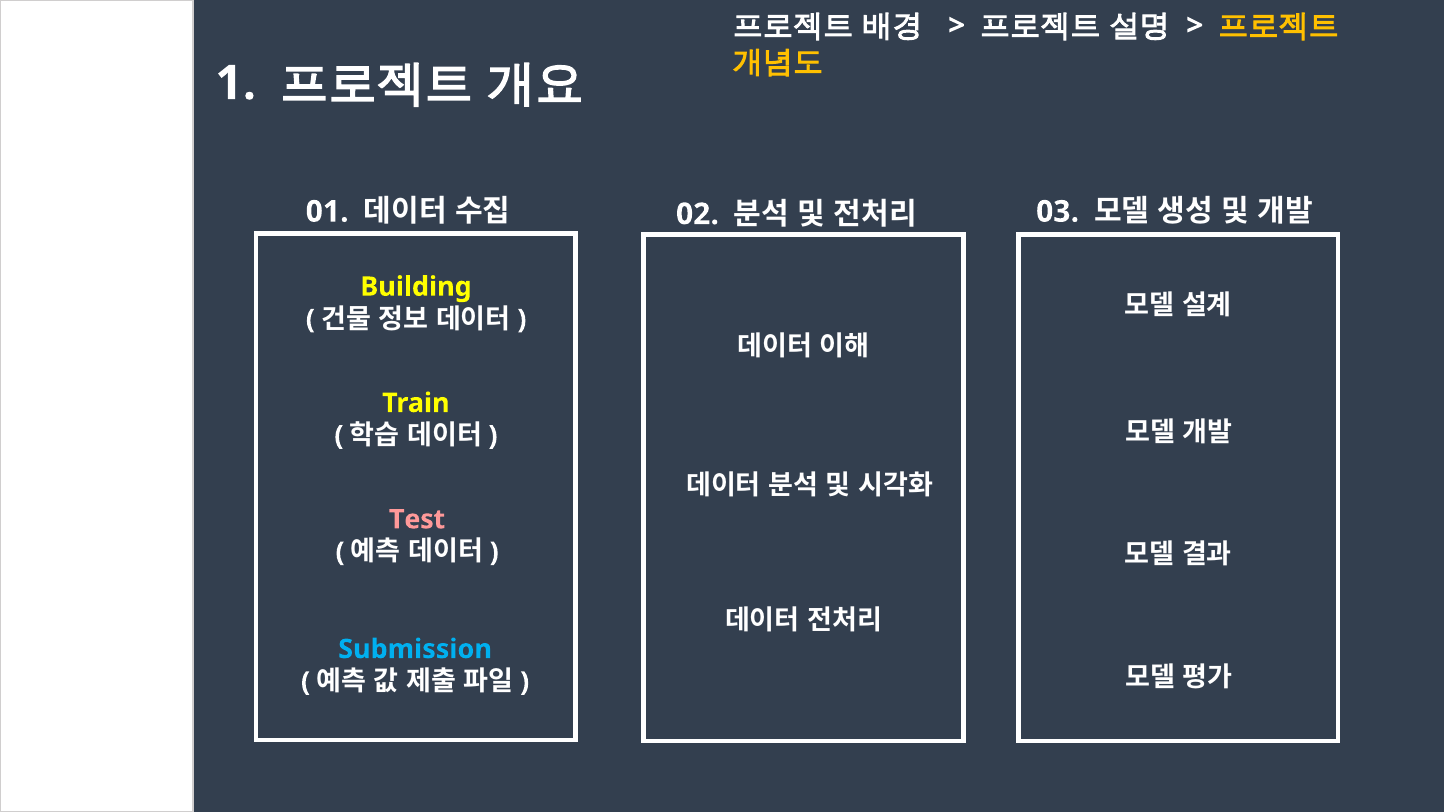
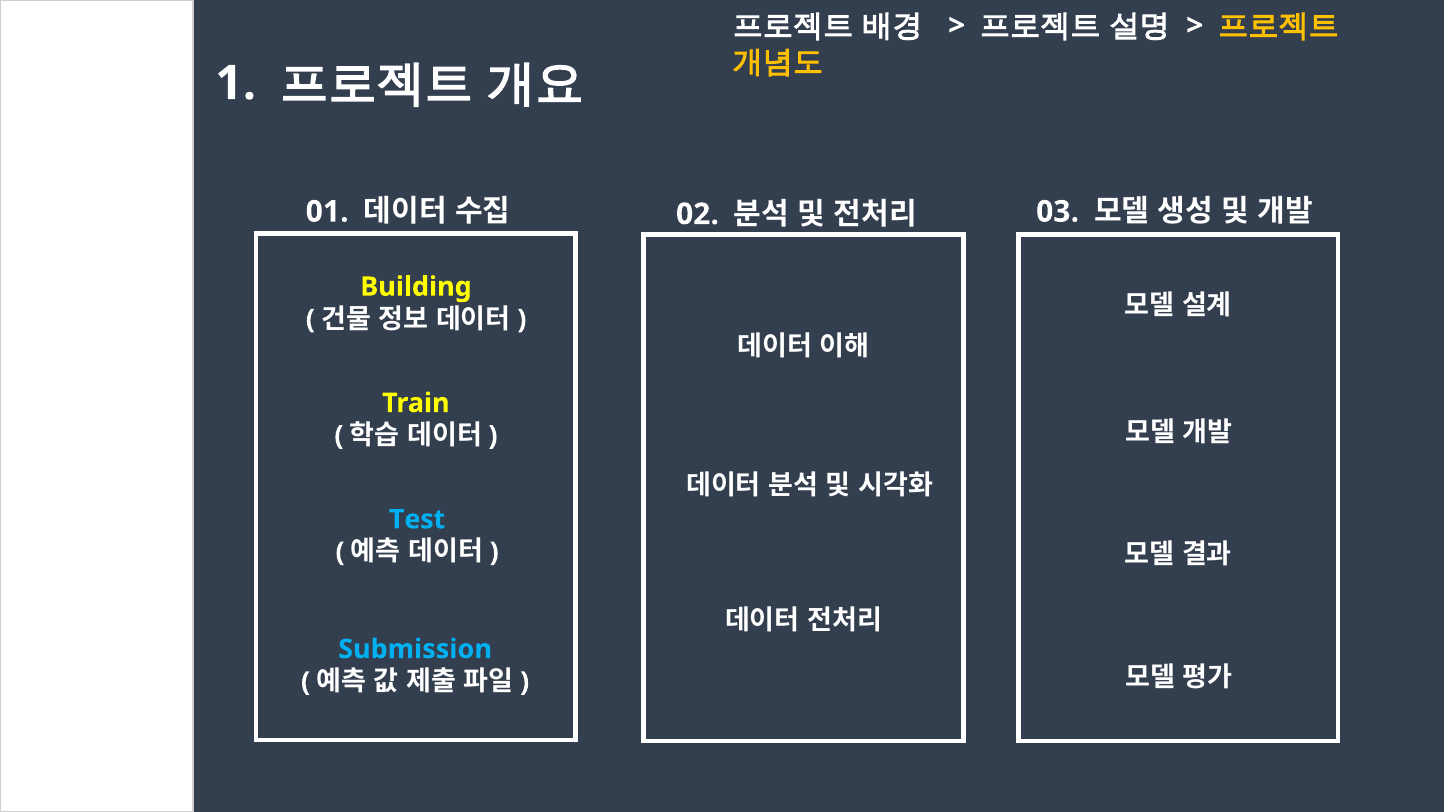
Test colour: pink -> light blue
